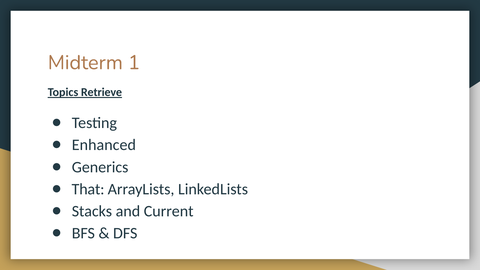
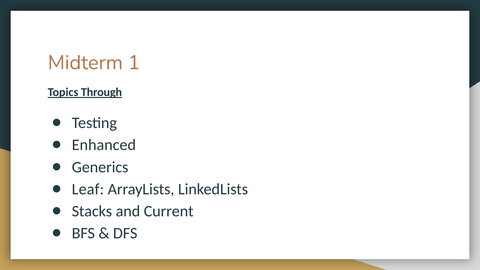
Retrieve: Retrieve -> Through
That: That -> Leaf
